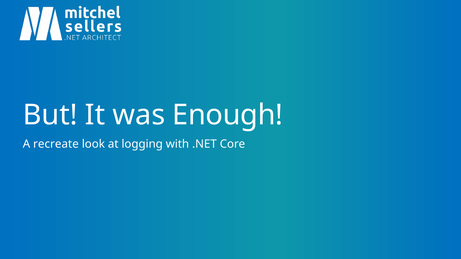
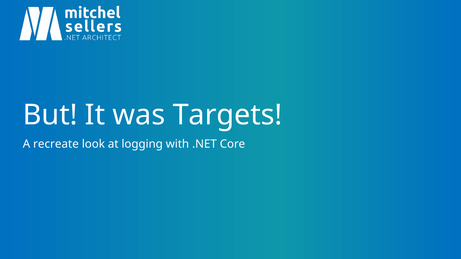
Enough: Enough -> Targets
